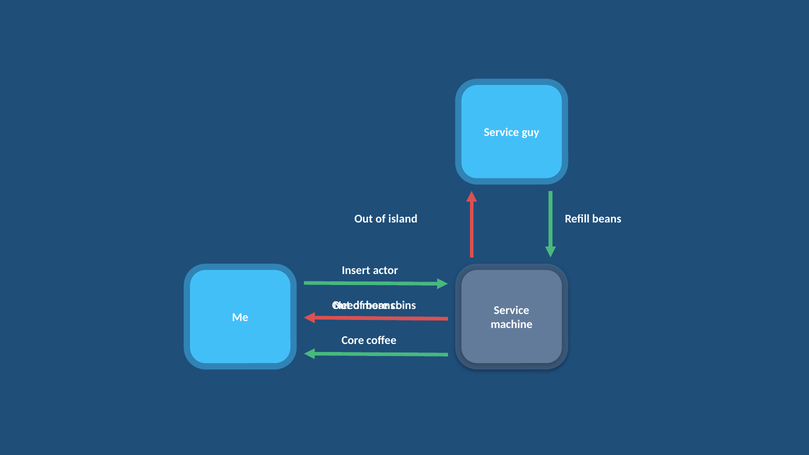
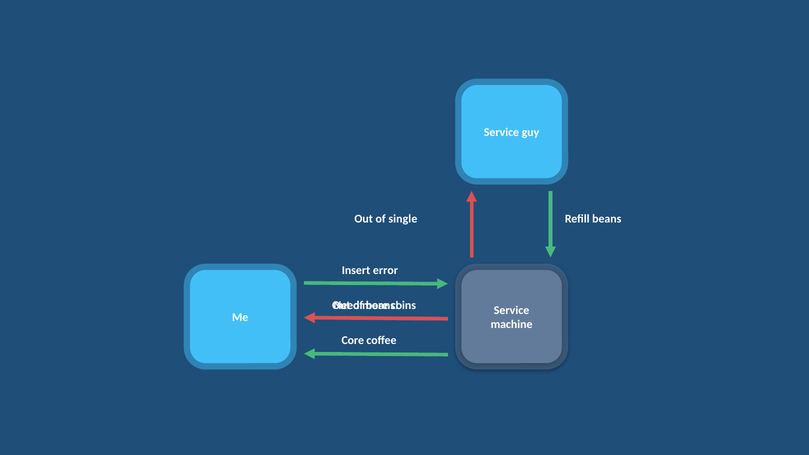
island: island -> single
actor: actor -> error
